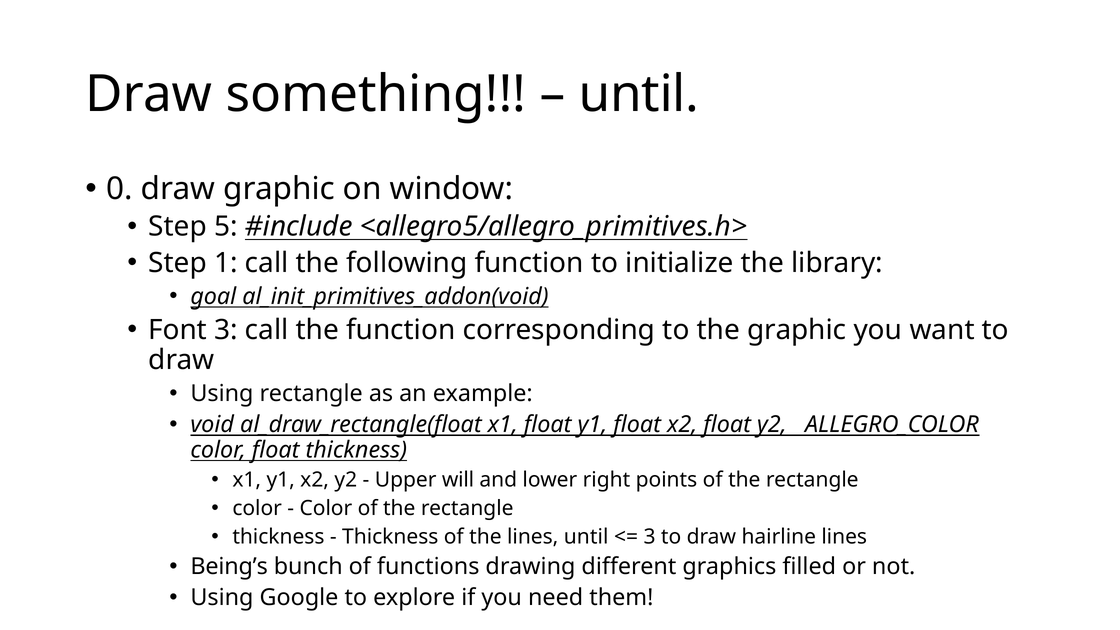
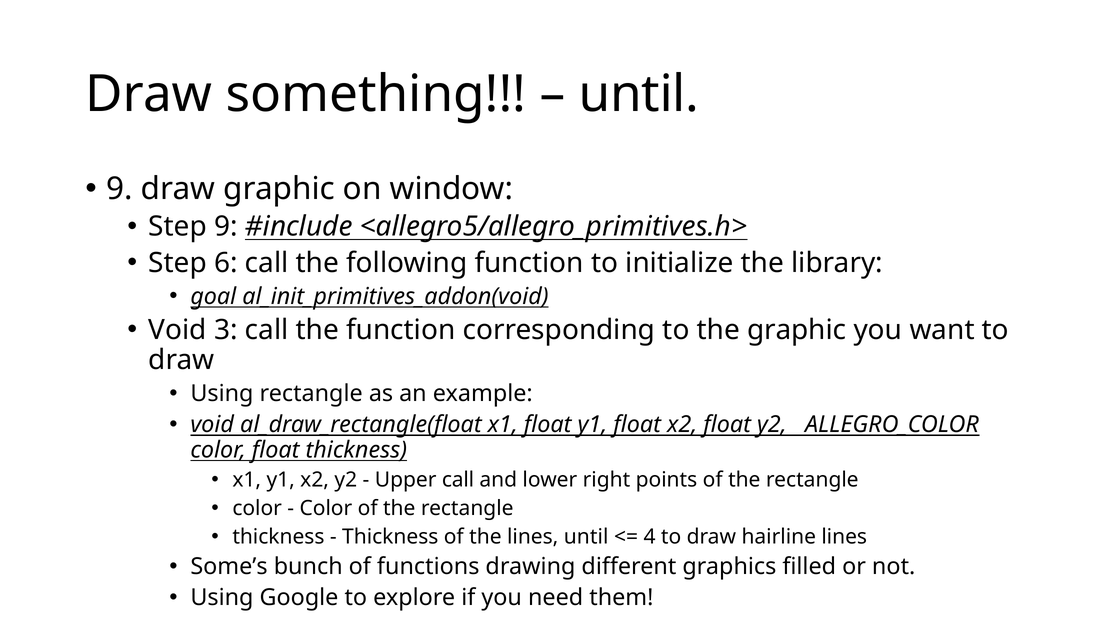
0 at (120, 189): 0 -> 9
Step 5: 5 -> 9
1: 1 -> 6
Font at (178, 330): Font -> Void
Upper will: will -> call
3 at (650, 537): 3 -> 4
Being’s: Being’s -> Some’s
